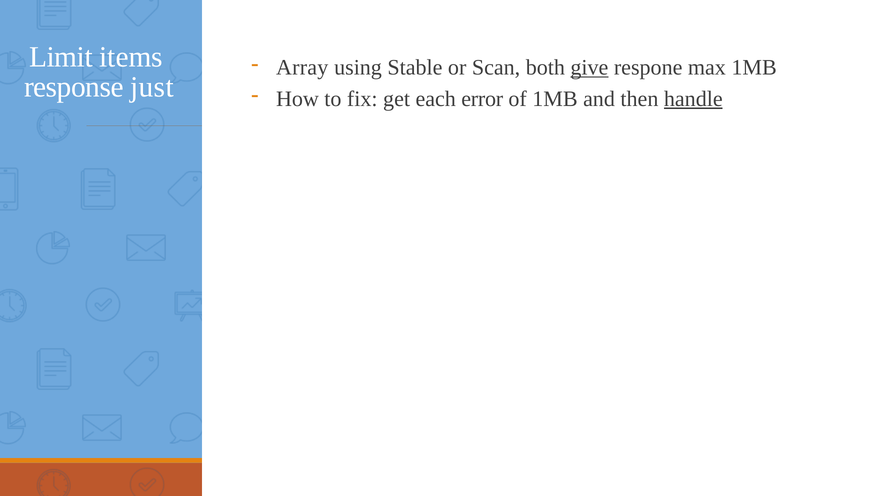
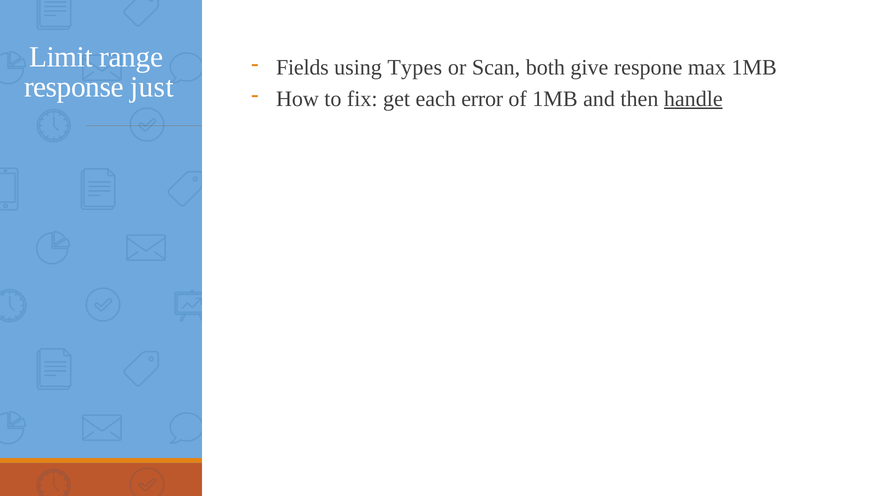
items: items -> range
Array: Array -> Fields
Stable: Stable -> Types
give underline: present -> none
